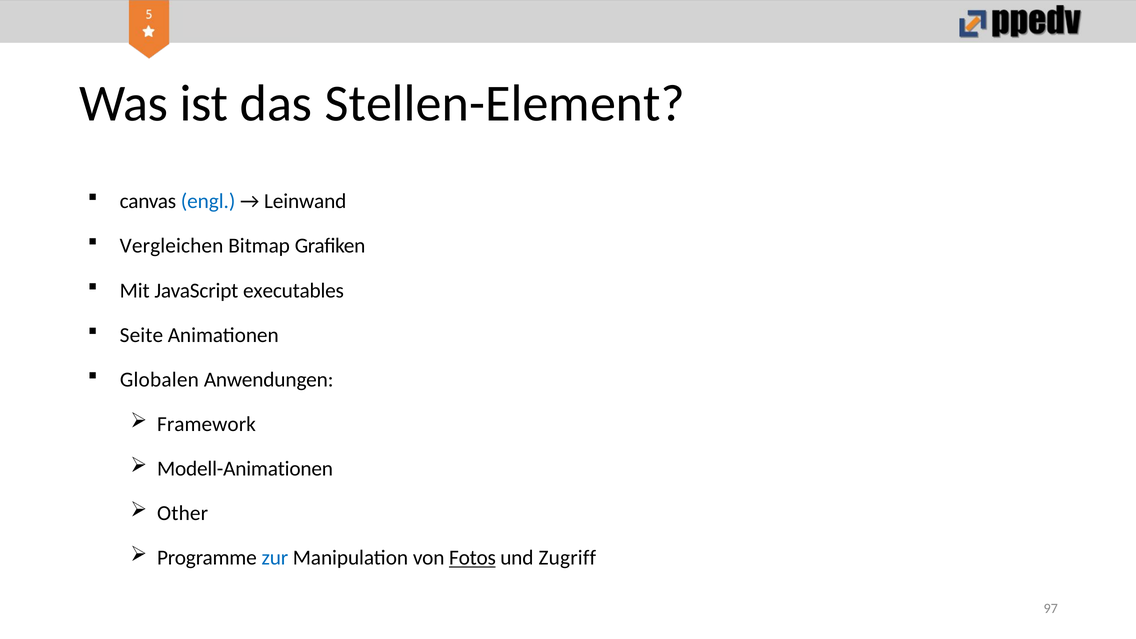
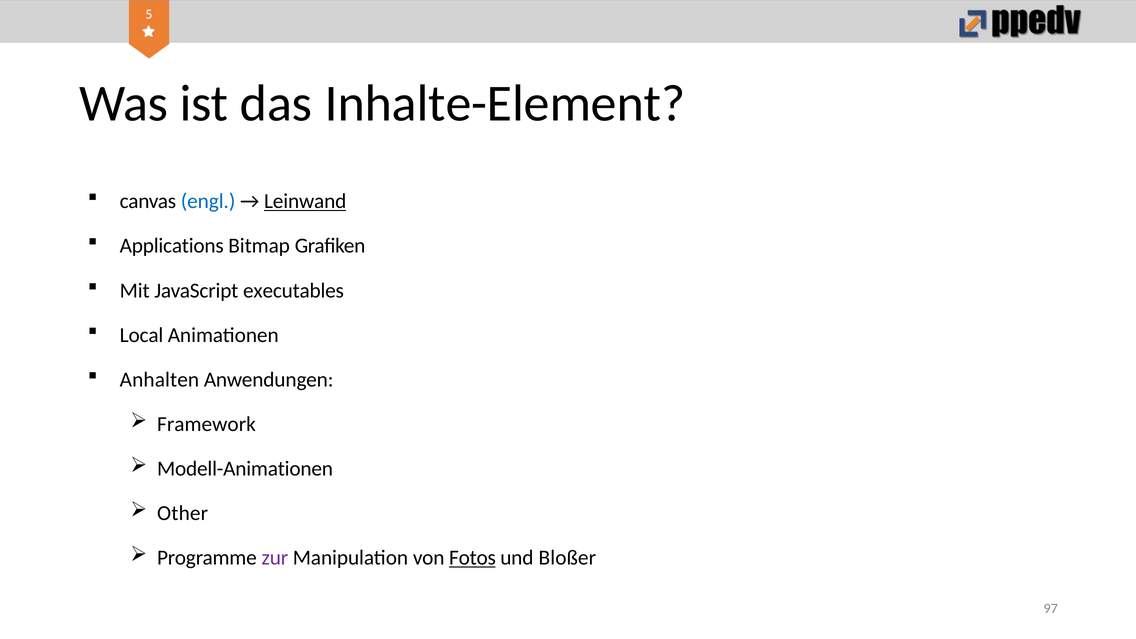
Stellen-Element: Stellen-Element -> Inhalte-Element
Leinwand underline: none -> present
Vergleichen: Vergleichen -> Applications
Seite: Seite -> Local
Globalen: Globalen -> Anhalten
zur colour: blue -> purple
Zugriff: Zugriff -> Bloßer
